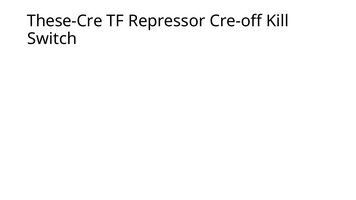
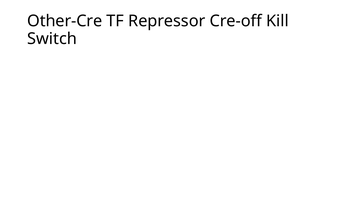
These-Cre: These-Cre -> Other-Cre
